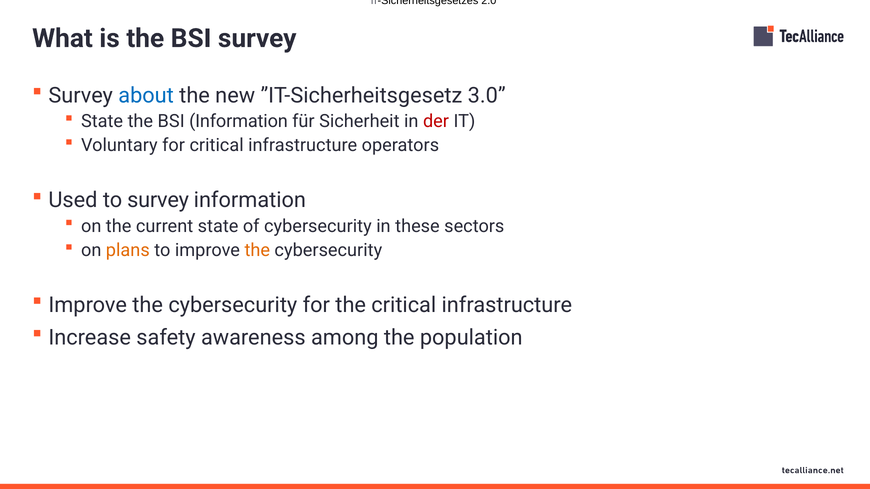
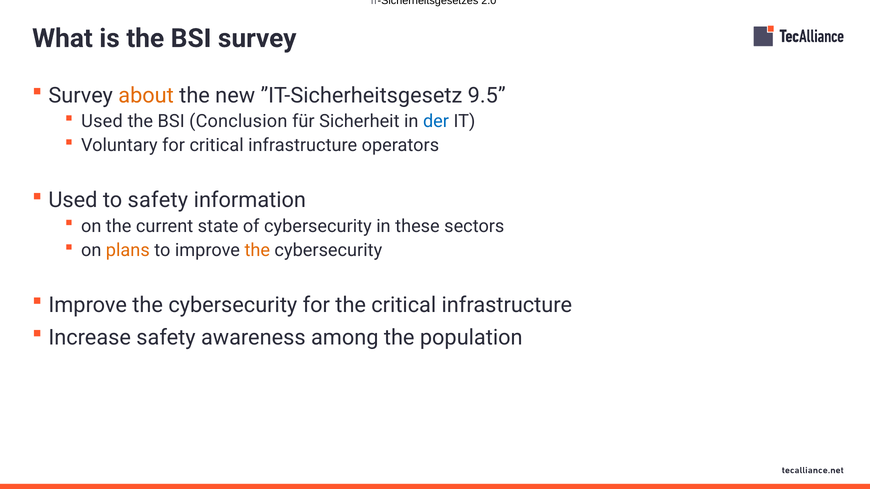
about colour: blue -> orange
3.0: 3.0 -> 9.5
State at (102, 121): State -> Used
BSI Information: Information -> Conclusion
der colour: red -> blue
to survey: survey -> safety
